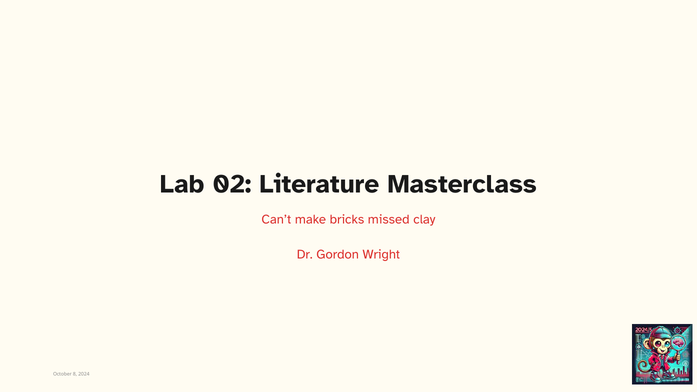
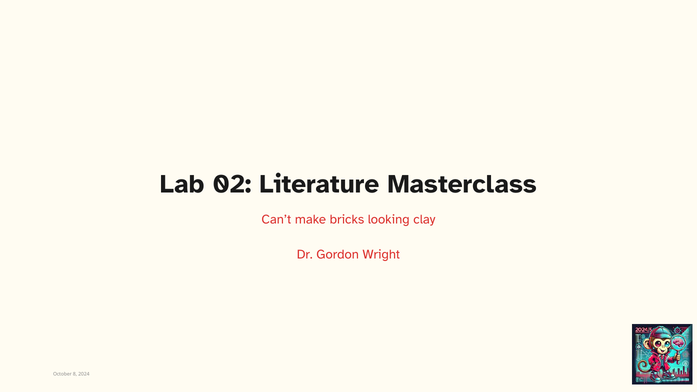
missed: missed -> looking
